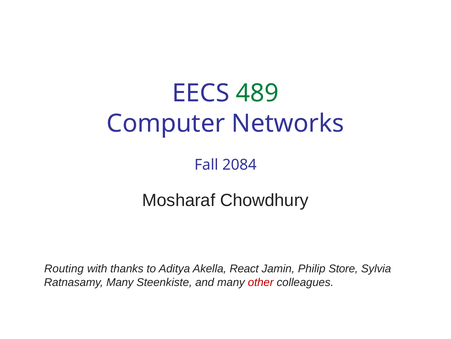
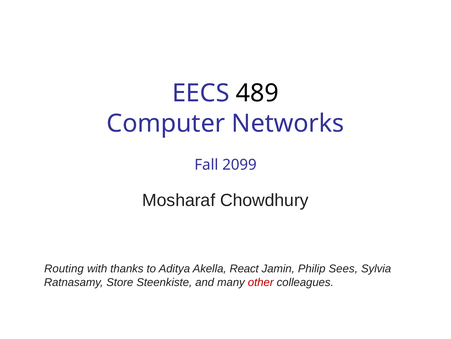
489 colour: green -> black
2084: 2084 -> 2099
Store: Store -> Sees
Ratnasamy Many: Many -> Store
